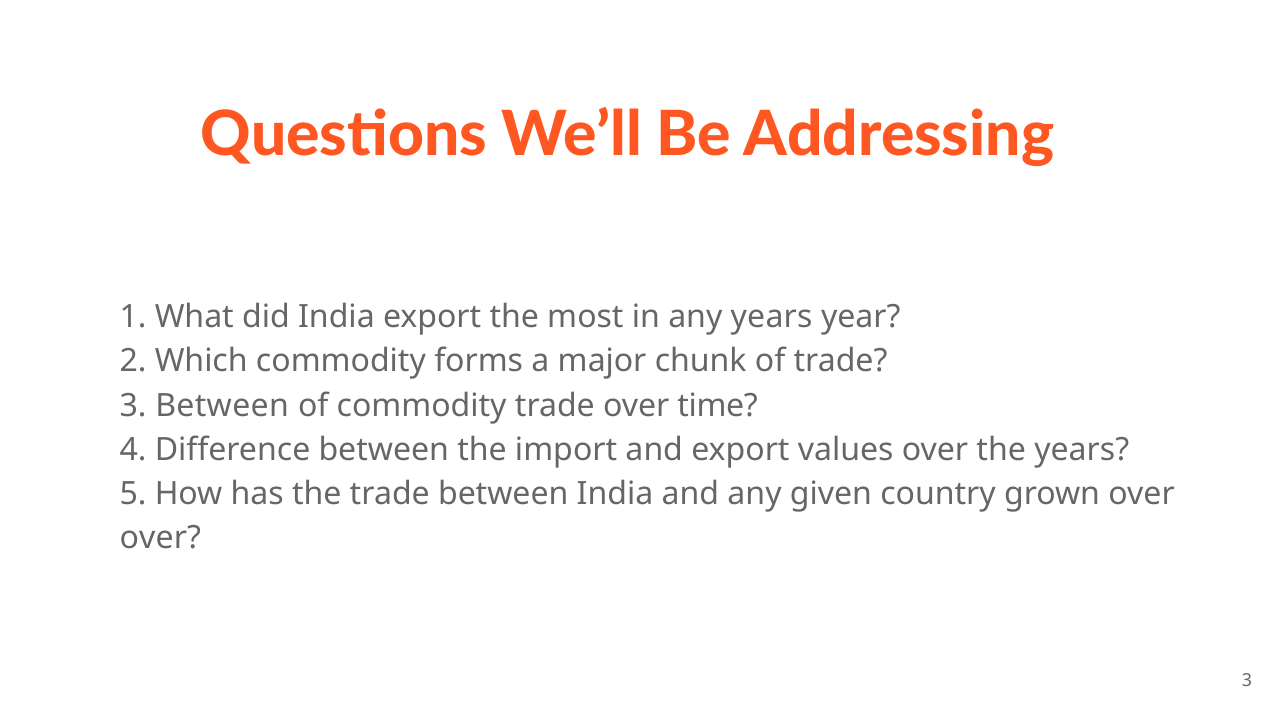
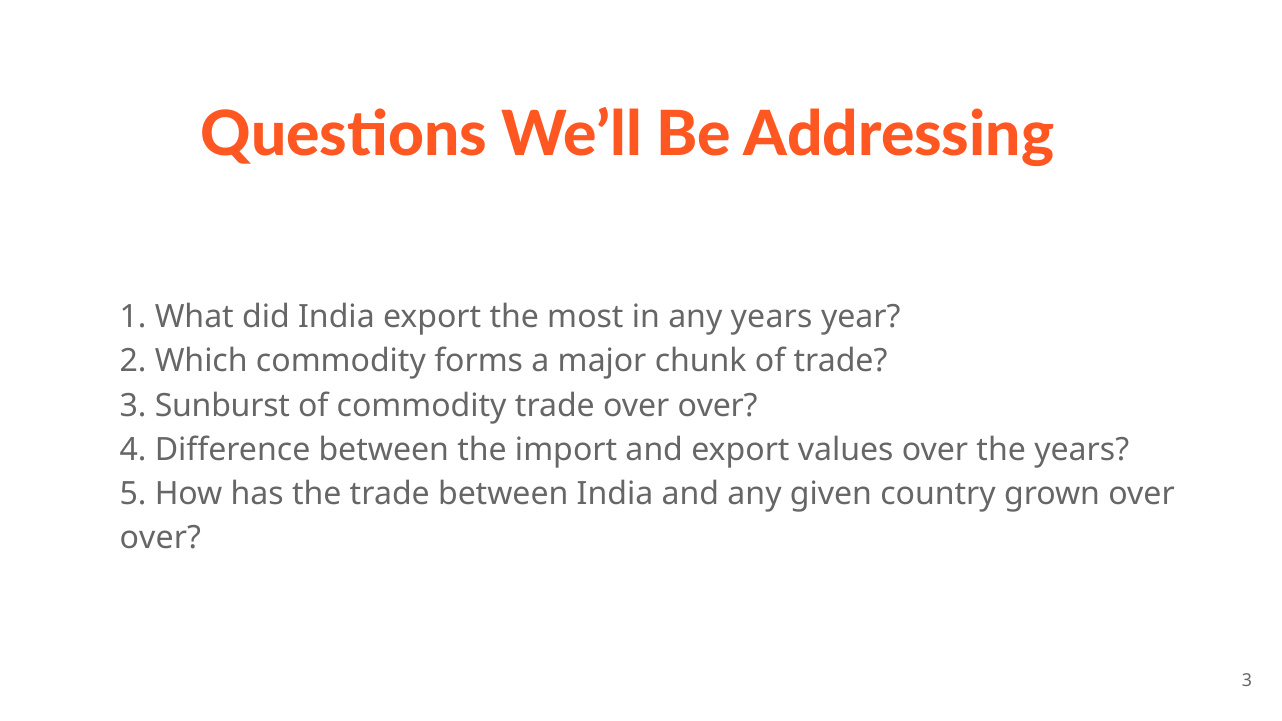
3 Between: Between -> Sunburst
trade over time: time -> over
